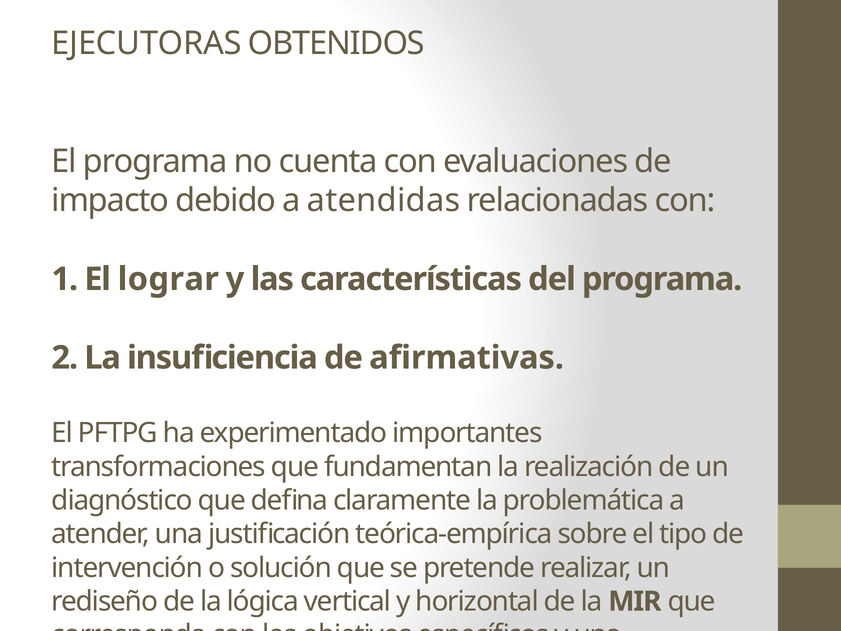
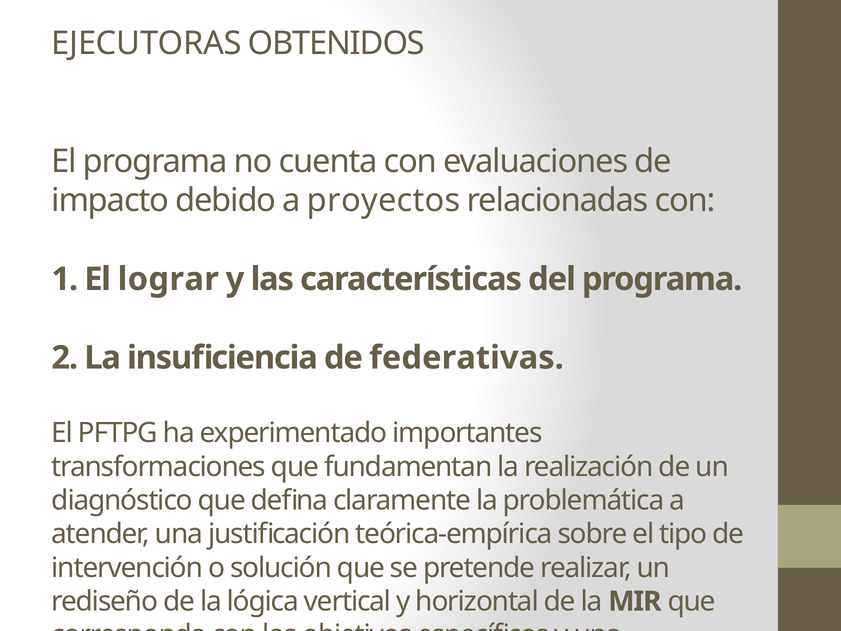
atendidas: atendidas -> proyectos
afirmativas: afirmativas -> federativas
